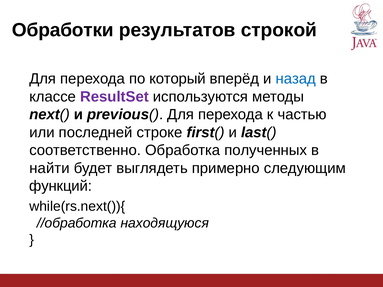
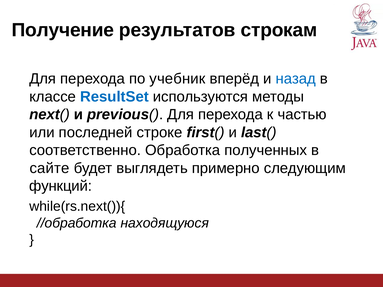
Обработки: Обработки -> Получение
строкой: строкой -> строкам
который: который -> учебник
ResultSet colour: purple -> blue
найти: найти -> сайте
